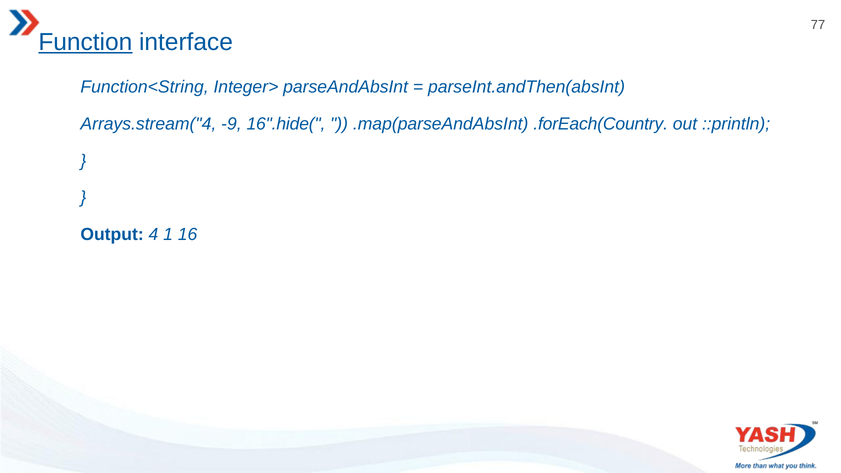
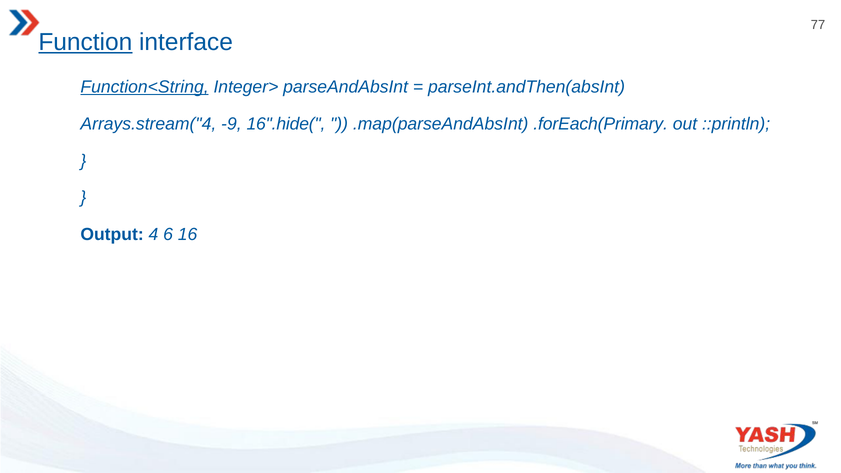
Function<String underline: none -> present
.forEach(Country: .forEach(Country -> .forEach(Primary
1: 1 -> 6
